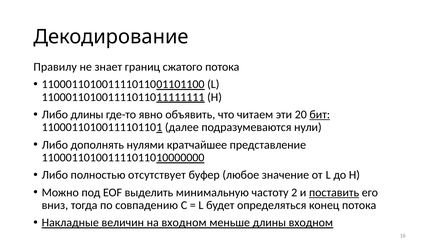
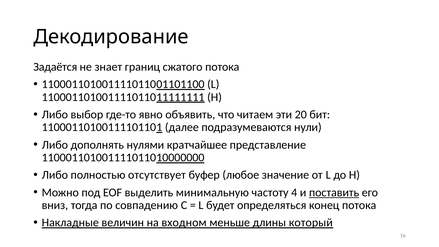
Правилу: Правилу -> Задаётся
Либо длины: длины -> выбор
бит underline: present -> none
2: 2 -> 4
длины входном: входном -> который
